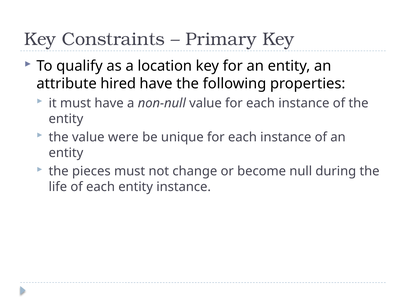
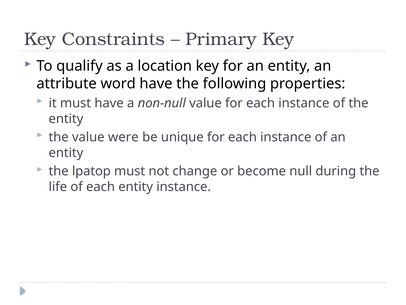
hired: hired -> word
pieces: pieces -> lpatop
